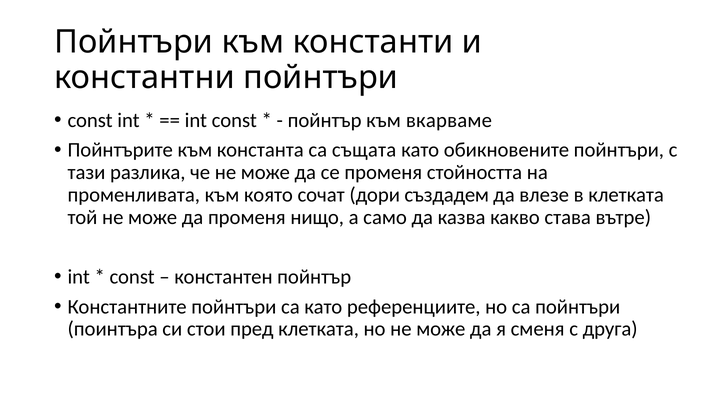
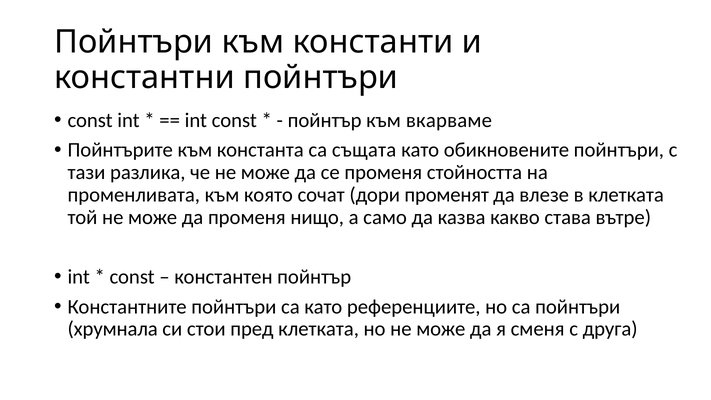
създадем: създадем -> променят
поинтъра: поинтъра -> хрумнала
